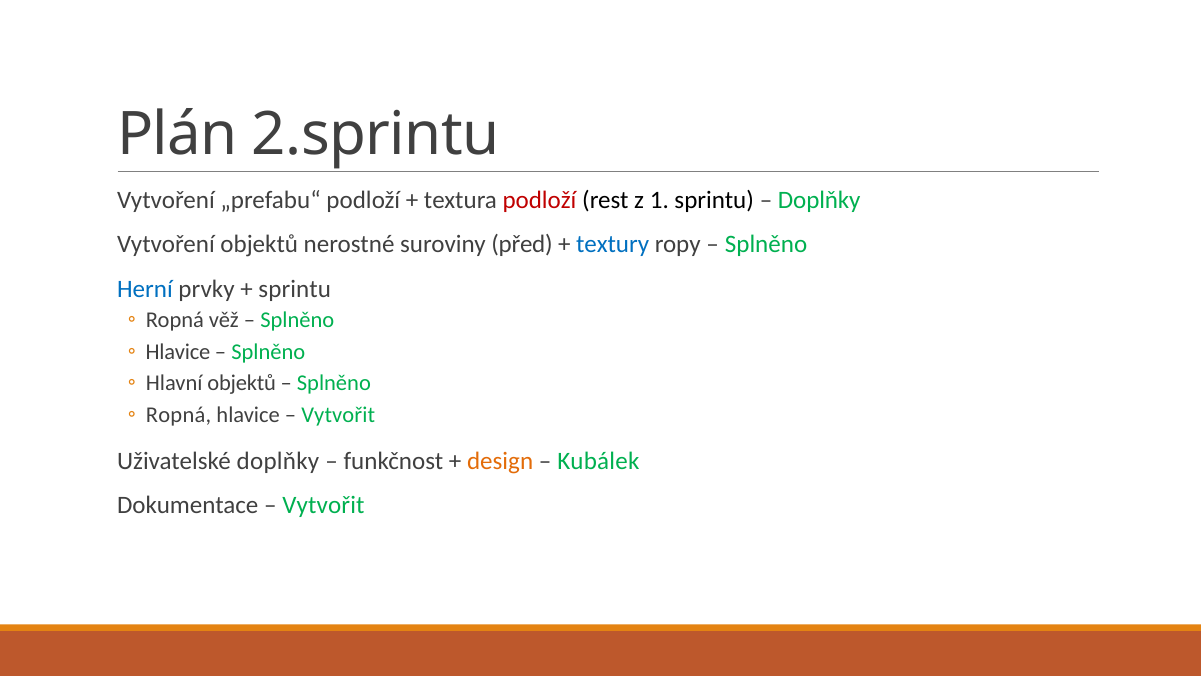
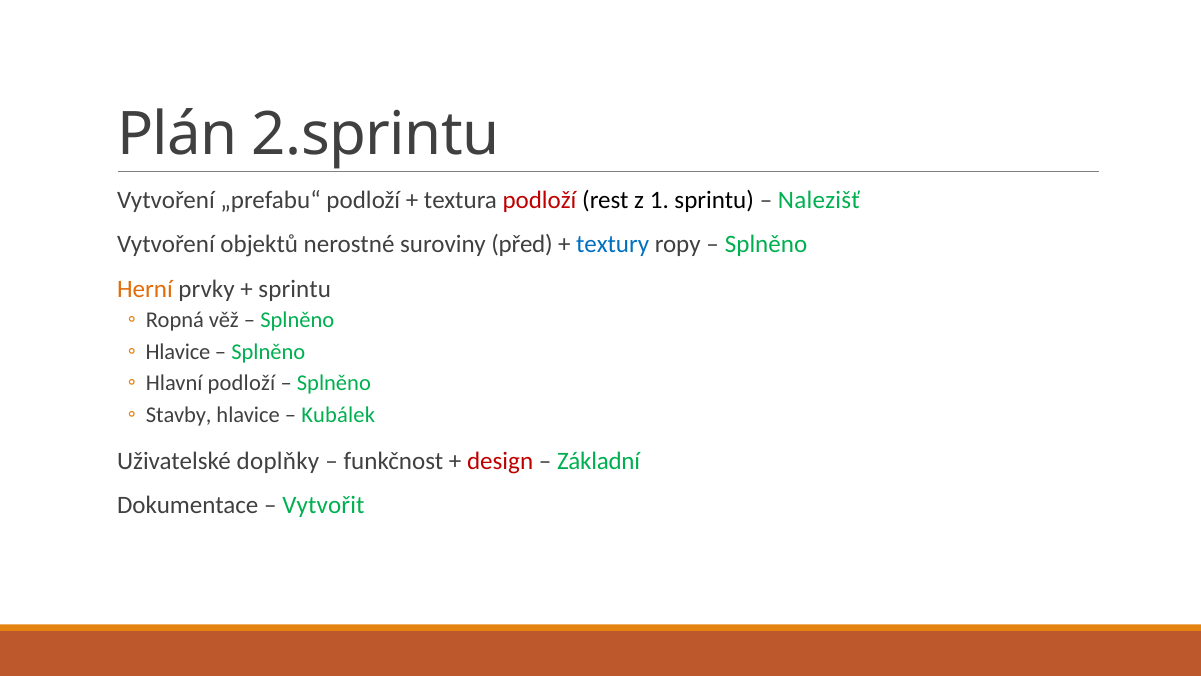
Doplňky at (819, 200): Doplňky -> Nalezišť
Herní colour: blue -> orange
Hlavní objektů: objektů -> podloží
Ropná at (179, 415): Ropná -> Stavby
Vytvořit at (338, 415): Vytvořit -> Kubálek
design colour: orange -> red
Kubálek: Kubálek -> Základní
